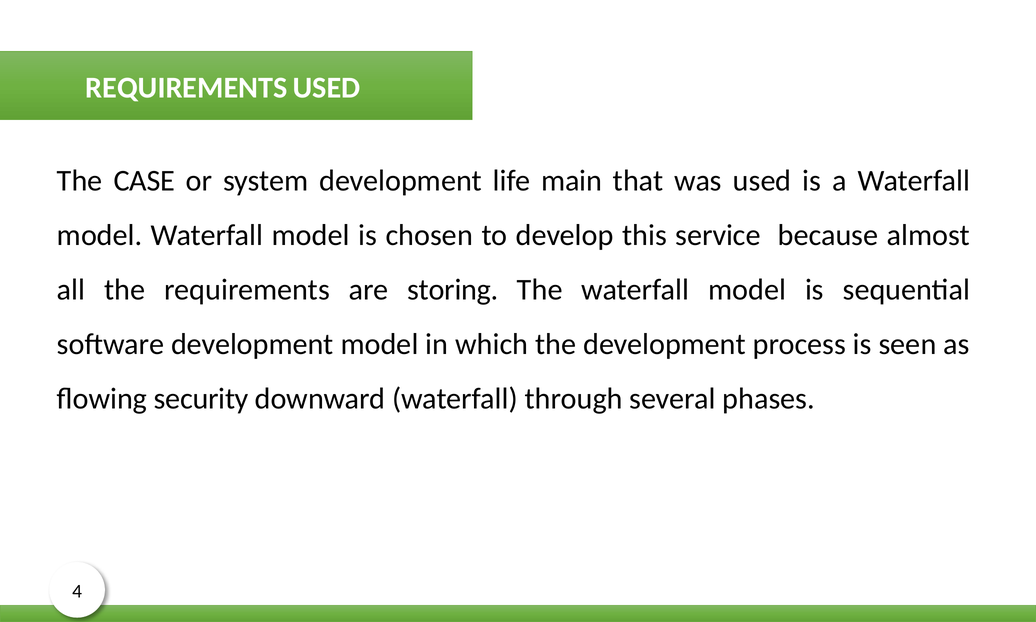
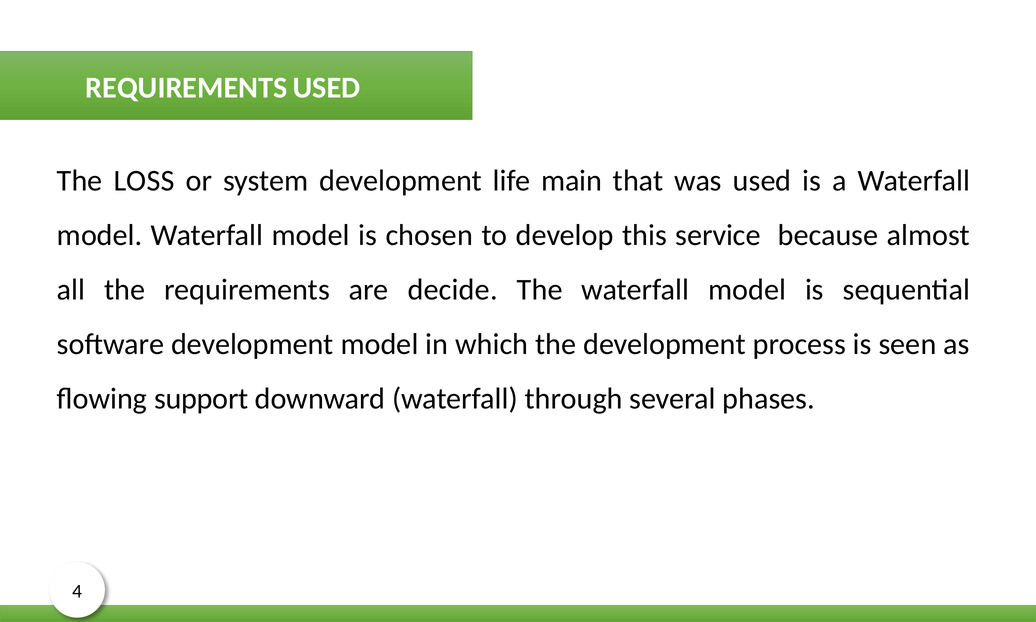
CASE: CASE -> LOSS
storing: storing -> decide
security: security -> support
